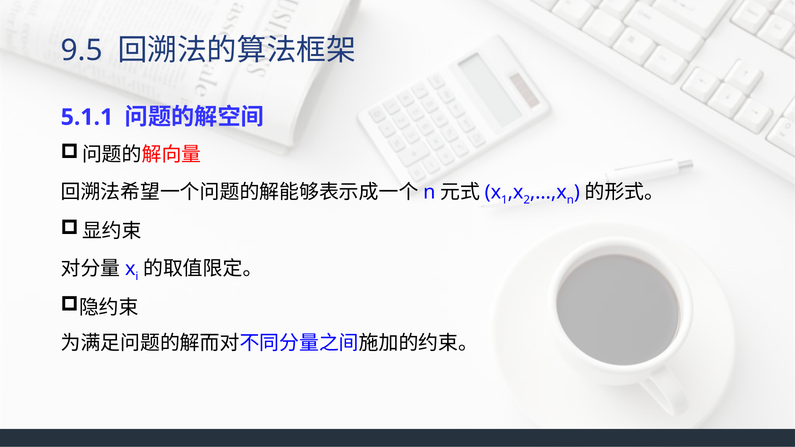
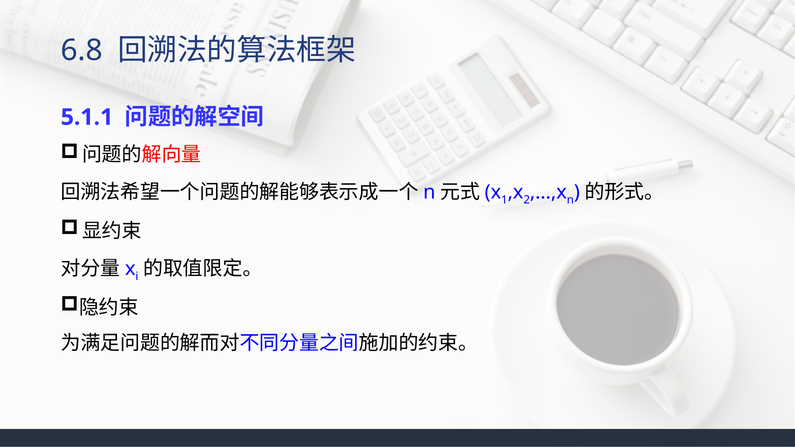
9.5: 9.5 -> 6.8
